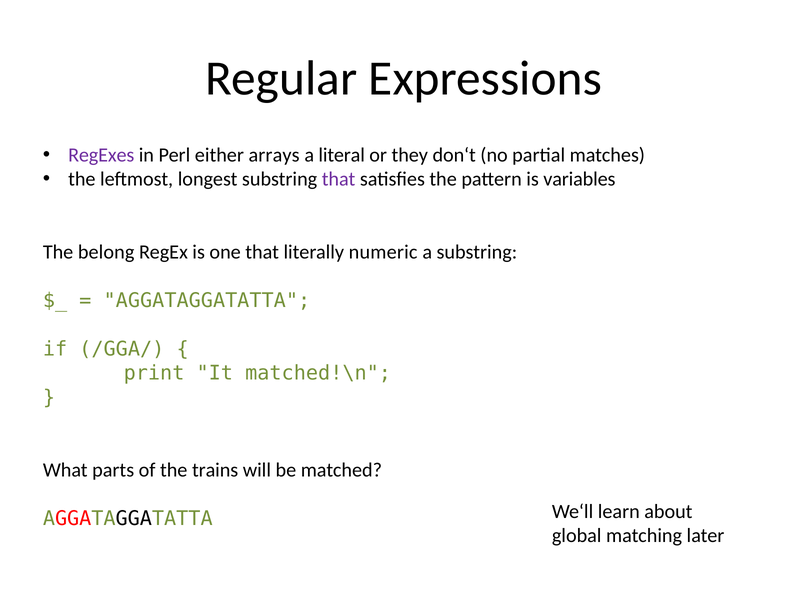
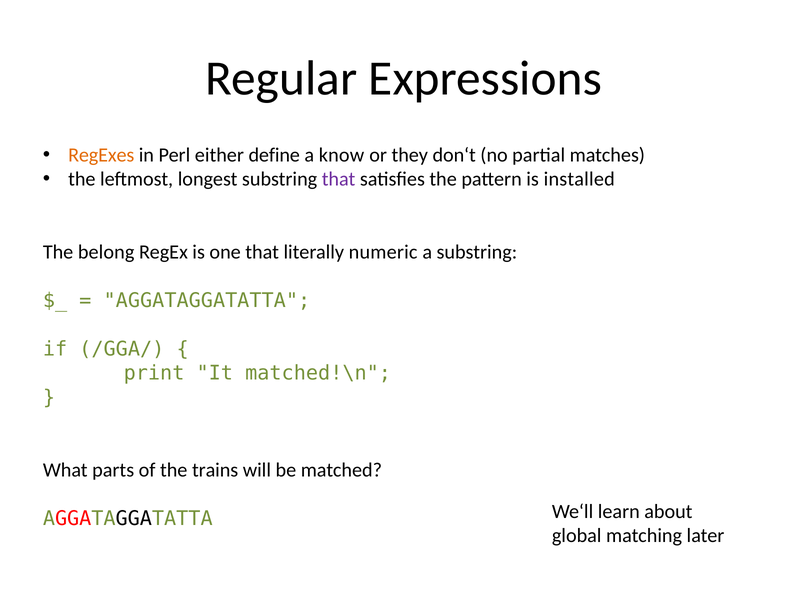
RegExes colour: purple -> orange
arrays: arrays -> define
literal: literal -> know
variables: variables -> installed
